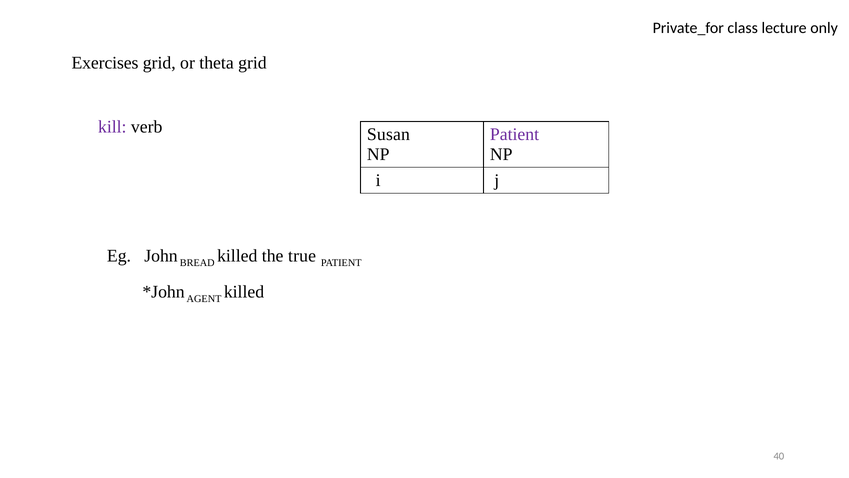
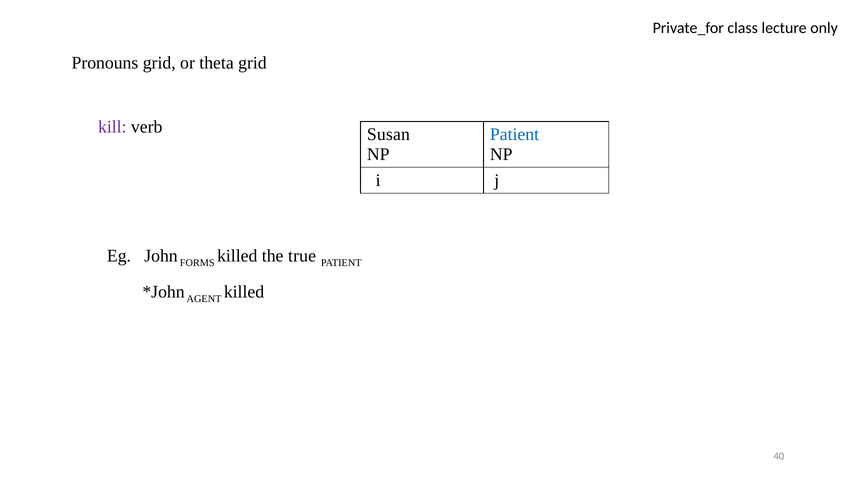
Exercises: Exercises -> Pronouns
Patient at (515, 135) colour: purple -> blue
BREAD: BREAD -> FORMS
